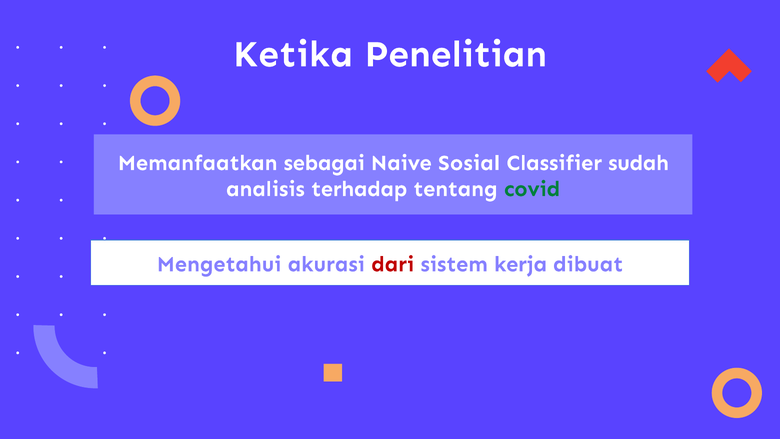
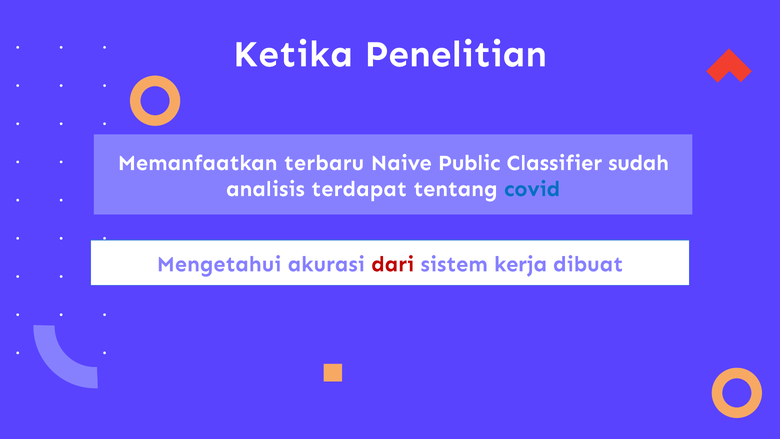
sebagai: sebagai -> terbaru
Sosial: Sosial -> Public
terhadap: terhadap -> terdapat
covid colour: green -> blue
